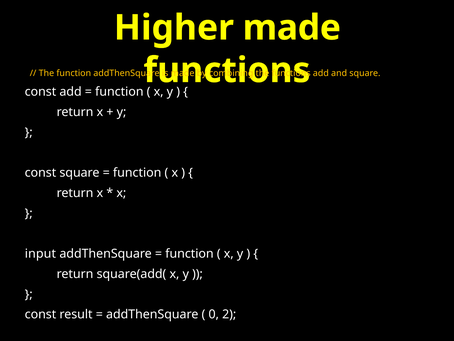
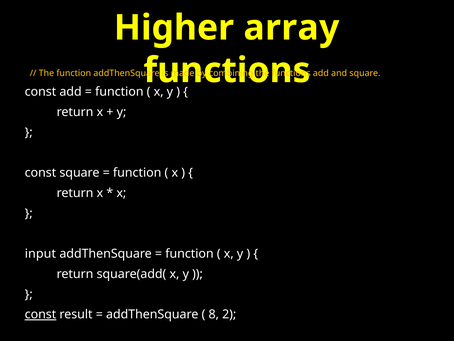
Higher made: made -> array
const at (40, 314) underline: none -> present
0: 0 -> 8
